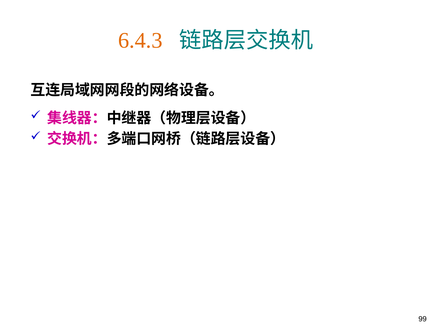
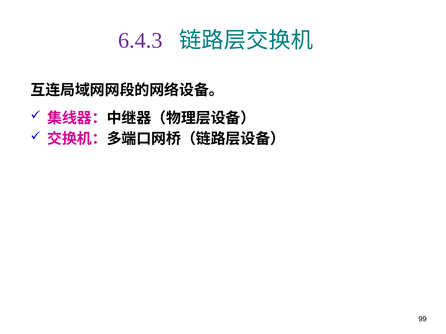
6.4.3 colour: orange -> purple
